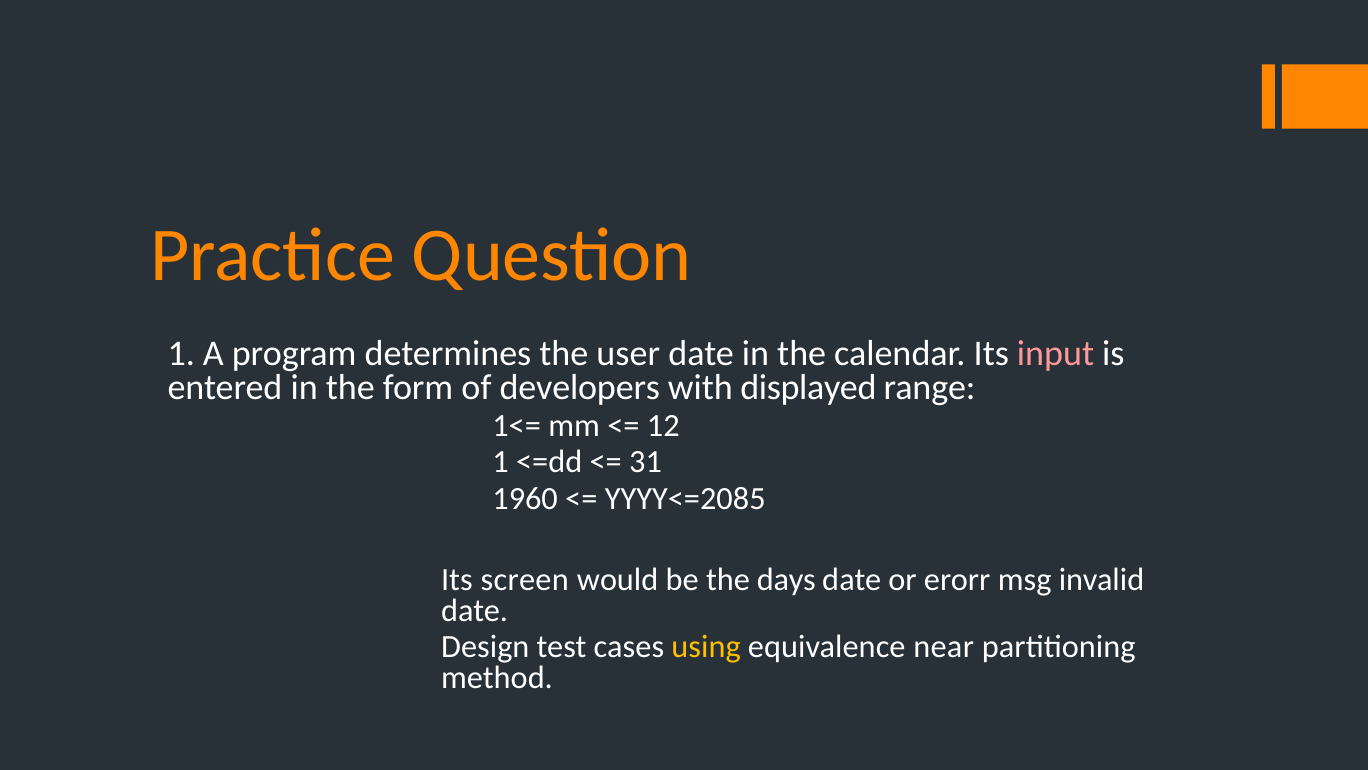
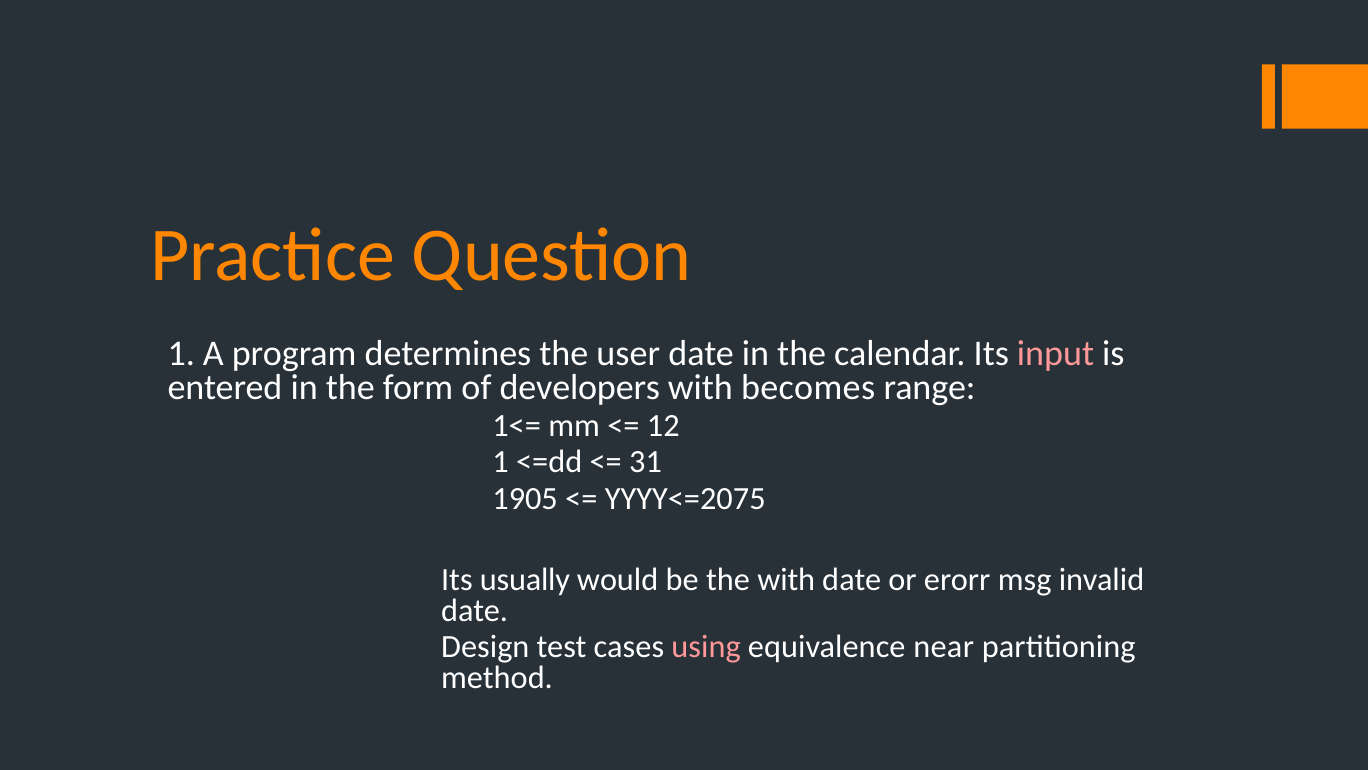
displayed: displayed -> becomes
1960: 1960 -> 1905
YYYY<=2085: YYYY<=2085 -> YYYY<=2075
screen: screen -> usually
the days: days -> with
using colour: yellow -> pink
